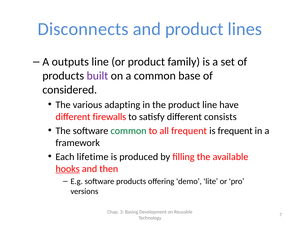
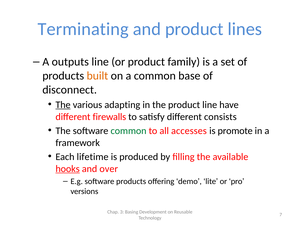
Disconnects: Disconnects -> Terminating
built colour: purple -> orange
considered: considered -> disconnect
The at (63, 105) underline: none -> present
all frequent: frequent -> accesses
is frequent: frequent -> promote
then: then -> over
